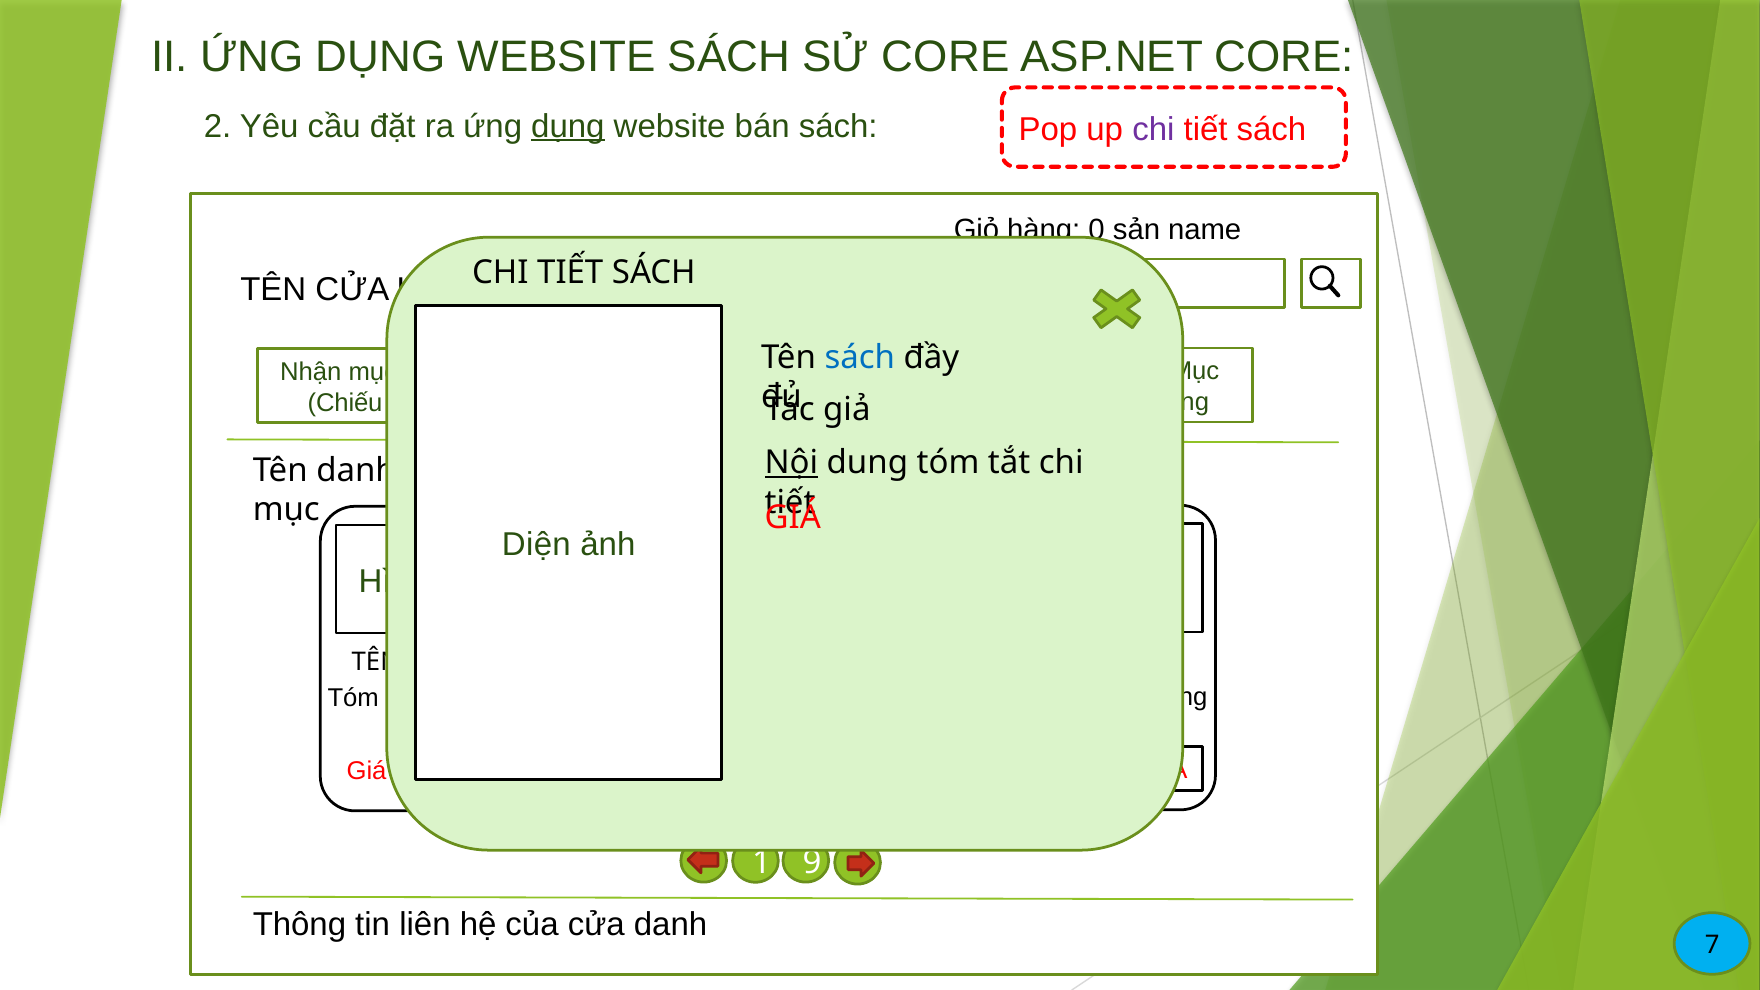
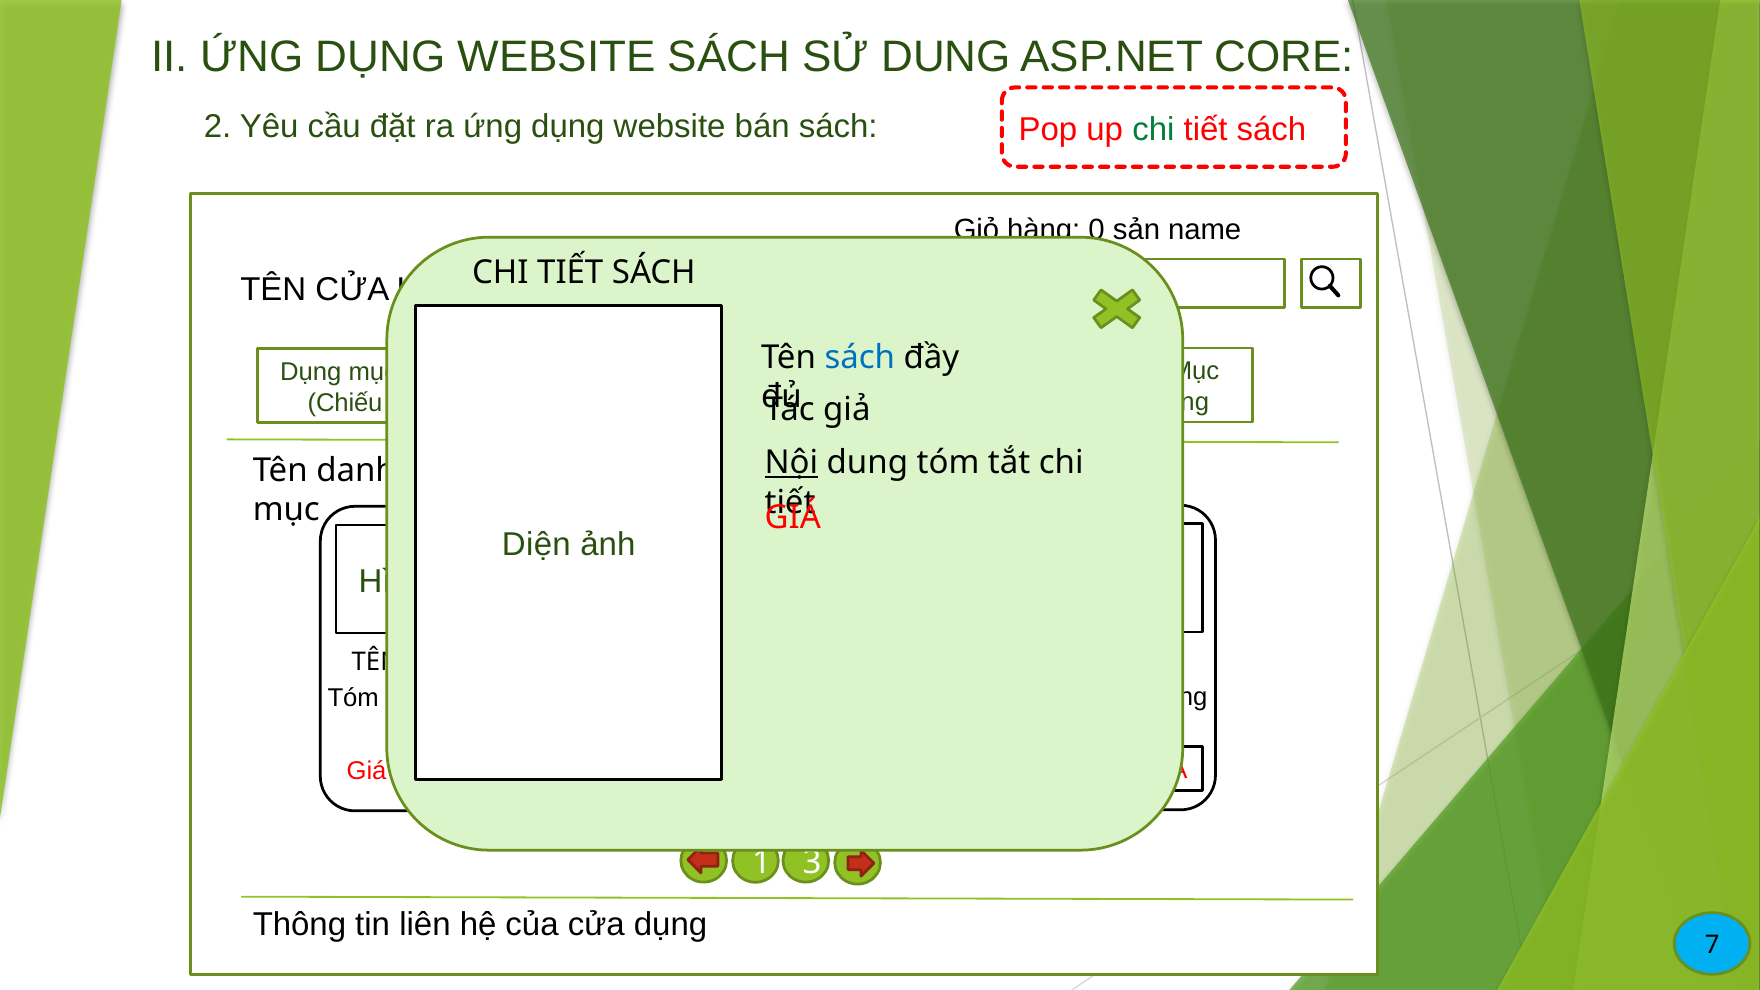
SỬ CORE: CORE -> DUNG
dụng at (568, 126) underline: present -> none
chi at (1153, 129) colour: purple -> green
Nhận at (311, 372): Nhận -> Dụng
9: 9 -> 3
cửa danh: danh -> dụng
